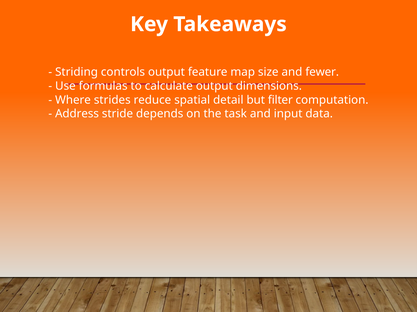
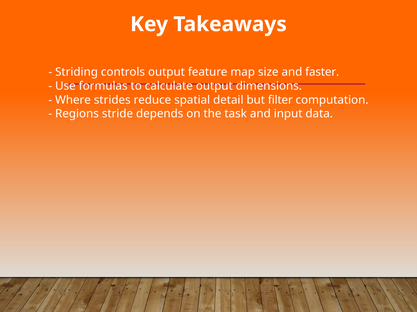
fewer: fewer -> faster
Address: Address -> Regions
